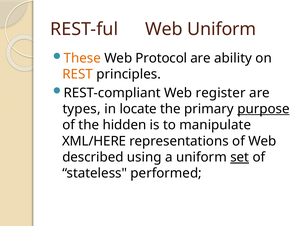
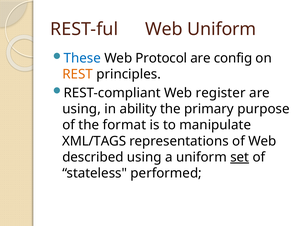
These colour: orange -> blue
ability: ability -> config
types at (82, 109): types -> using
locate: locate -> ability
purpose underline: present -> none
hidden: hidden -> format
XML/HERE: XML/HERE -> XML/TAGS
